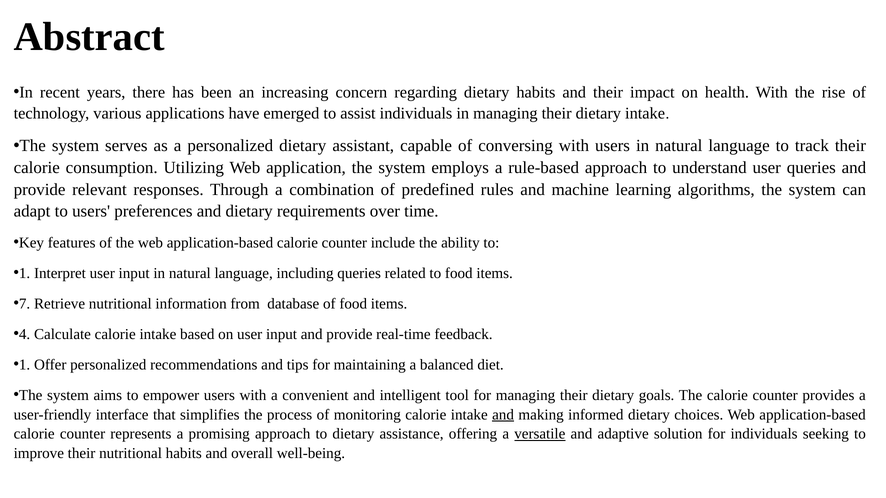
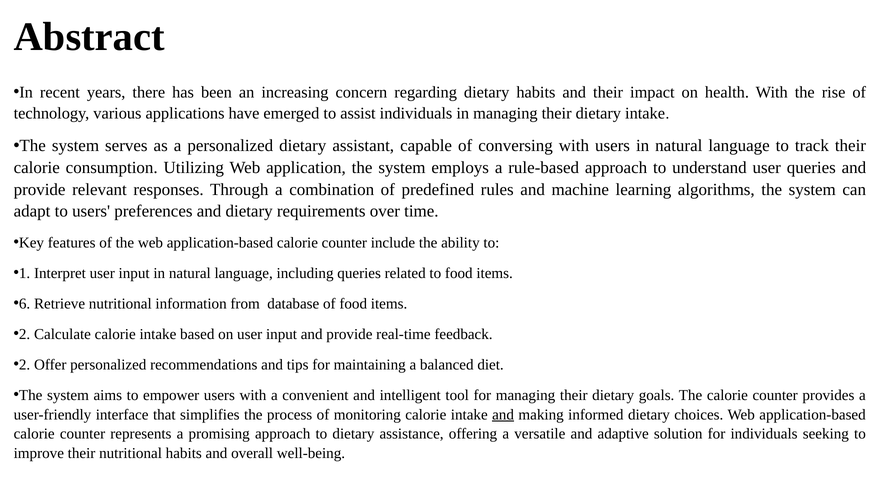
7: 7 -> 6
4 at (25, 334): 4 -> 2
1 at (25, 365): 1 -> 2
versatile underline: present -> none
